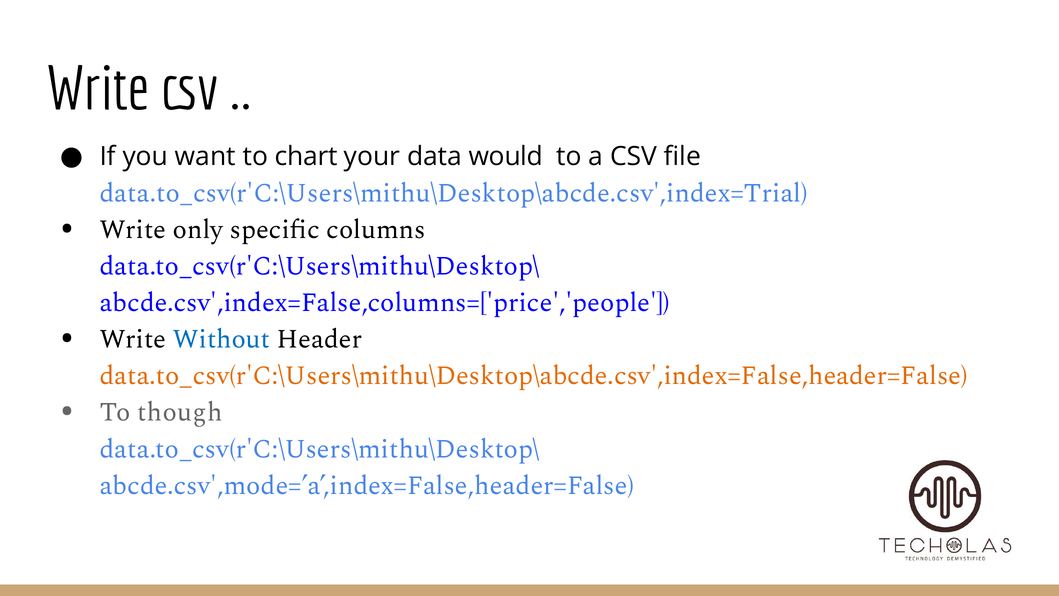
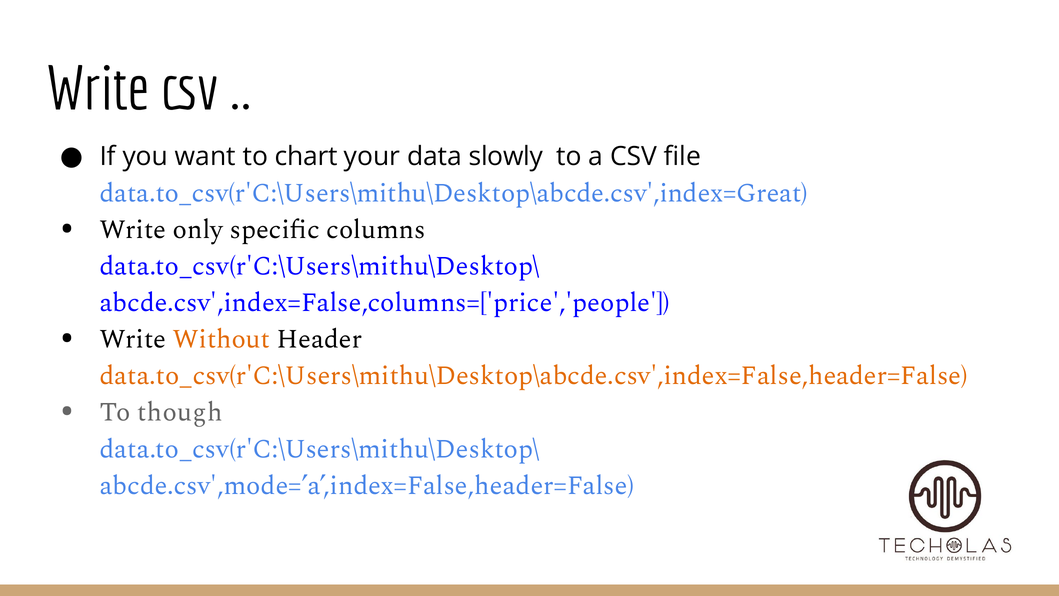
would: would -> slowly
data.to_csv(r'C:\Users\mithu\Desktop\abcde.csv',index=Trial: data.to_csv(r'C:\Users\mithu\Desktop\abcde.csv',index=Trial -> data.to_csv(r'C:\Users\mithu\Desktop\abcde.csv',index=Great
Without colour: blue -> orange
